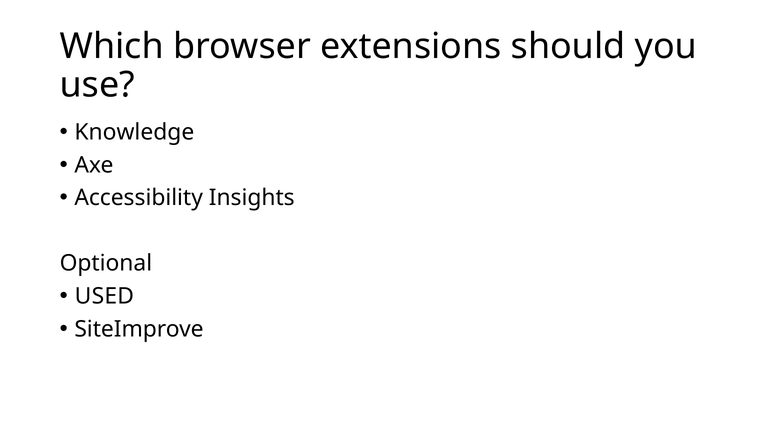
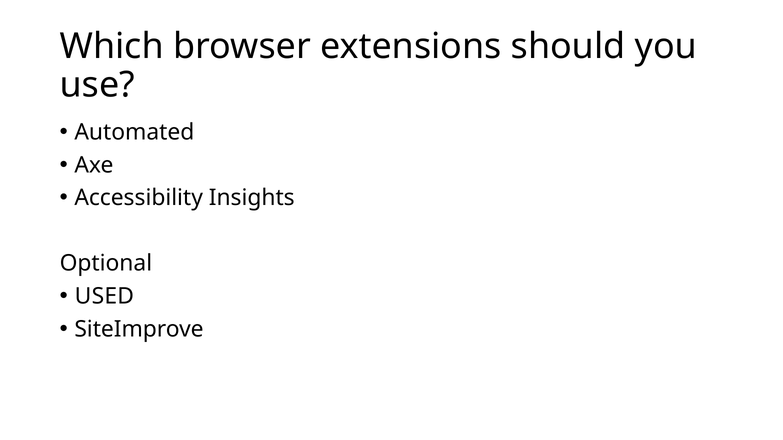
Knowledge: Knowledge -> Automated
